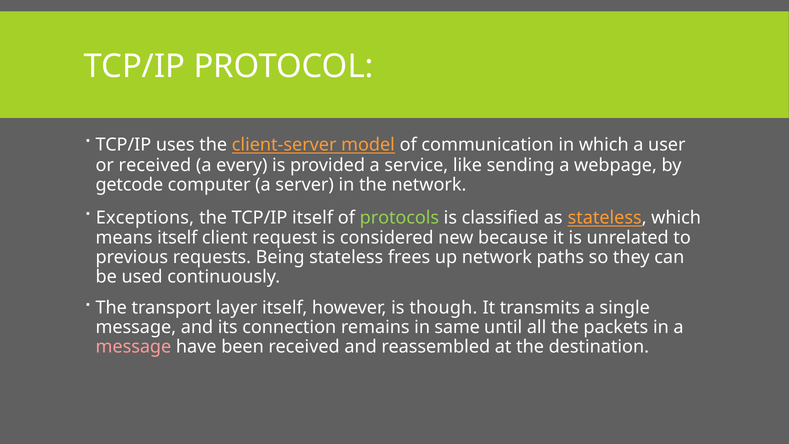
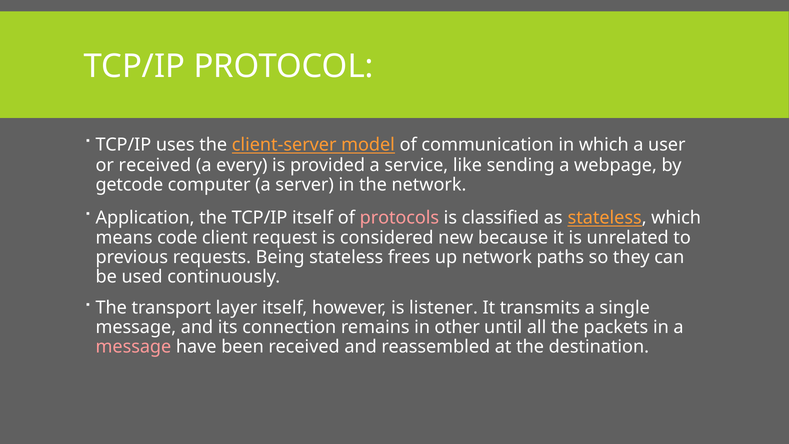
Exceptions: Exceptions -> Application
protocols colour: light green -> pink
means itself: itself -> code
though: though -> listener
same: same -> other
